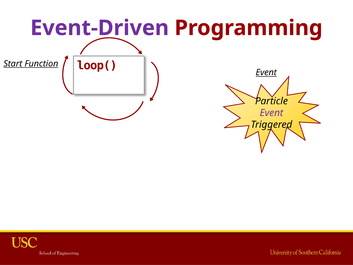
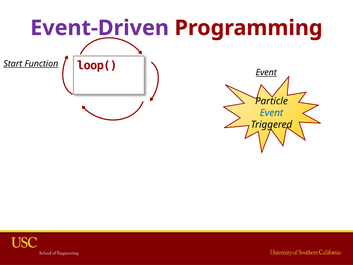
Event at (271, 113) colour: purple -> blue
